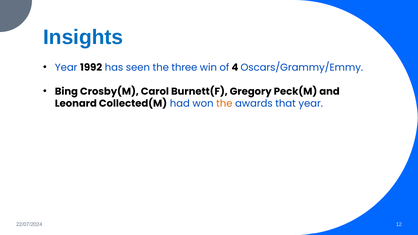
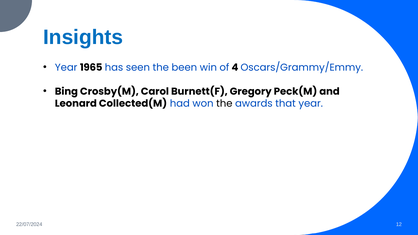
1992: 1992 -> 1965
three: three -> been
the at (224, 104) colour: orange -> black
